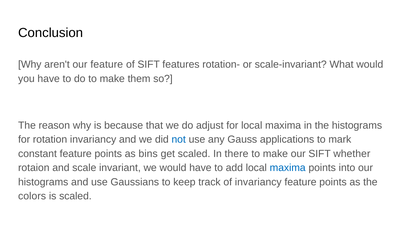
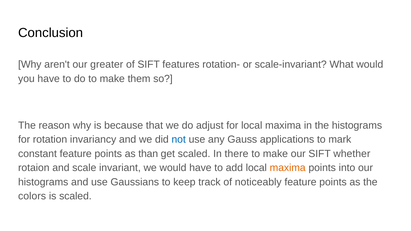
our feature: feature -> greater
bins: bins -> than
maxima at (288, 168) colour: blue -> orange
of invariancy: invariancy -> noticeably
